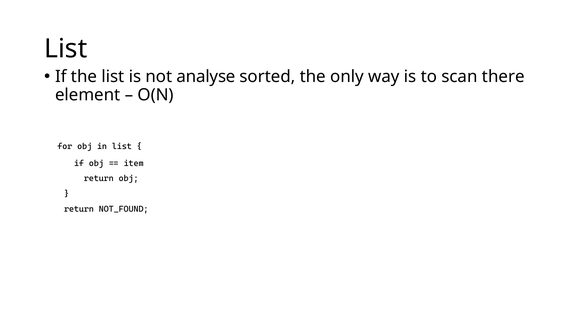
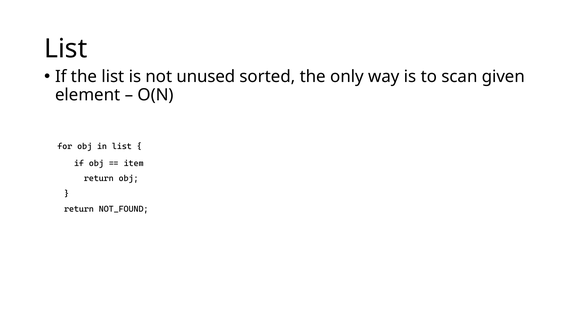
analyse: analyse -> unused
there: there -> given
